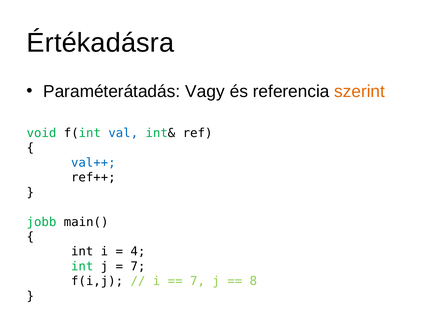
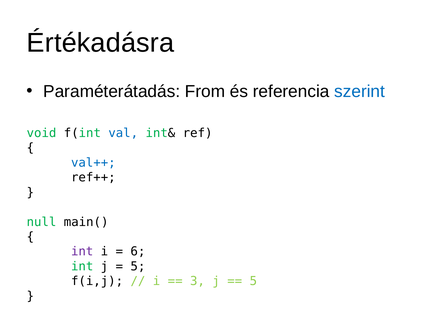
Vagy: Vagy -> From
szerint colour: orange -> blue
jobb: jobb -> null
int at (82, 252) colour: black -> purple
4: 4 -> 6
7 at (138, 266): 7 -> 5
7 at (198, 281): 7 -> 3
8 at (253, 281): 8 -> 5
